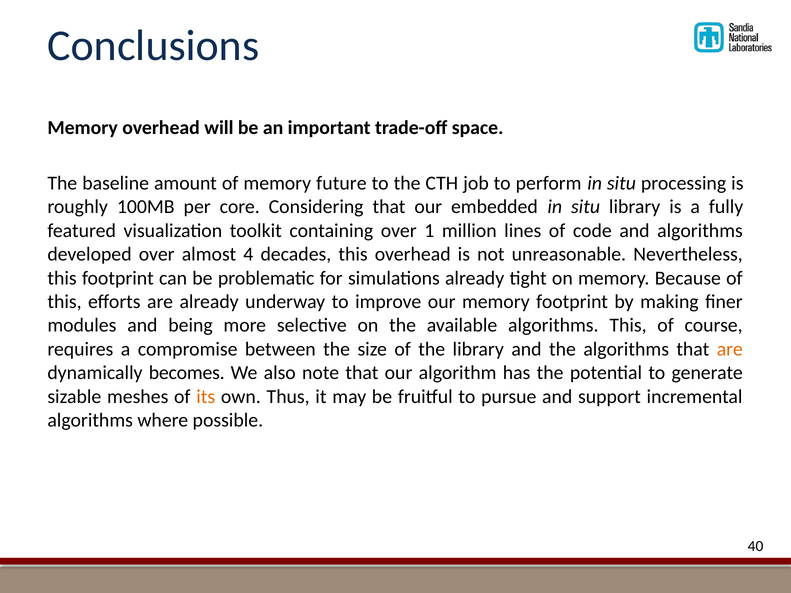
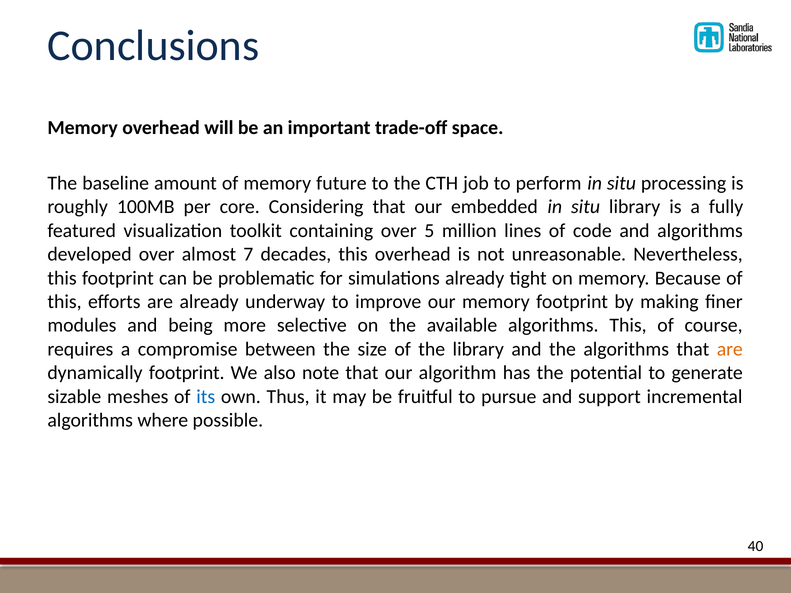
1: 1 -> 5
4: 4 -> 7
dynamically becomes: becomes -> footprint
its colour: orange -> blue
